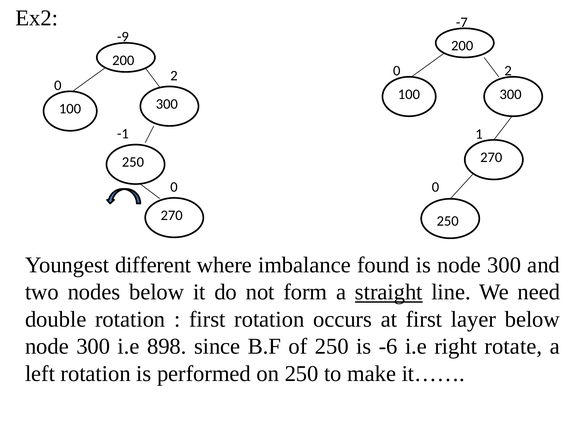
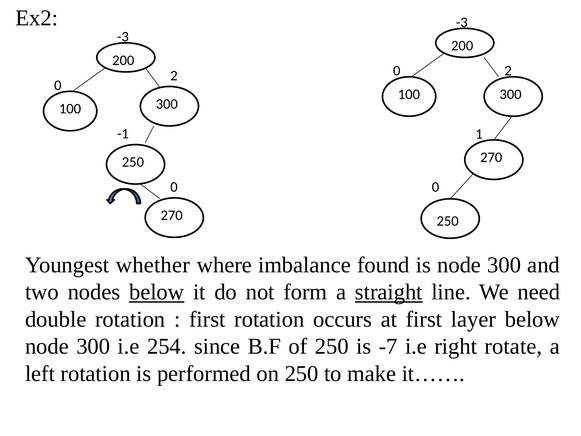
-7 at (462, 22): -7 -> -3
-9 at (123, 37): -9 -> -3
different: different -> whether
below at (157, 292) underline: none -> present
898: 898 -> 254
-6: -6 -> -7
